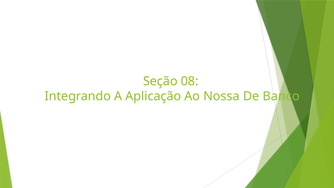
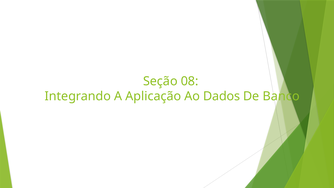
Nossa: Nossa -> Dados
